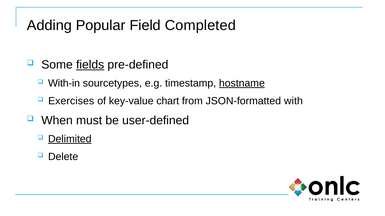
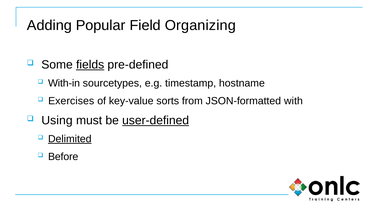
Completed: Completed -> Organizing
hostname underline: present -> none
chart: chart -> sorts
When: When -> Using
user-defined underline: none -> present
Delete: Delete -> Before
